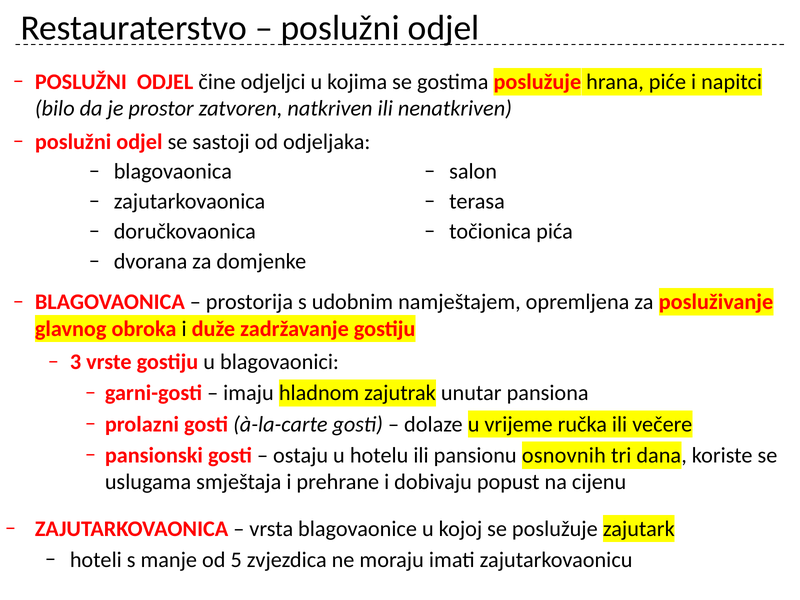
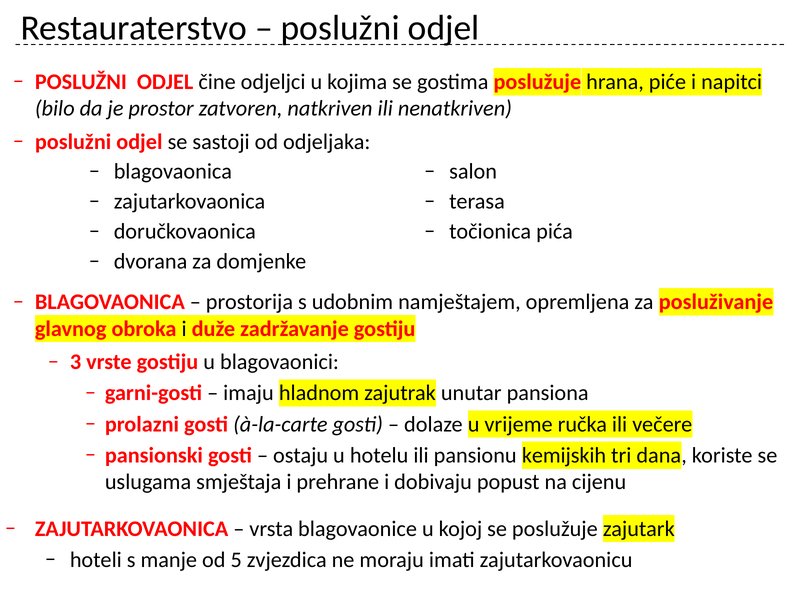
osnovnih: osnovnih -> kemijskih
